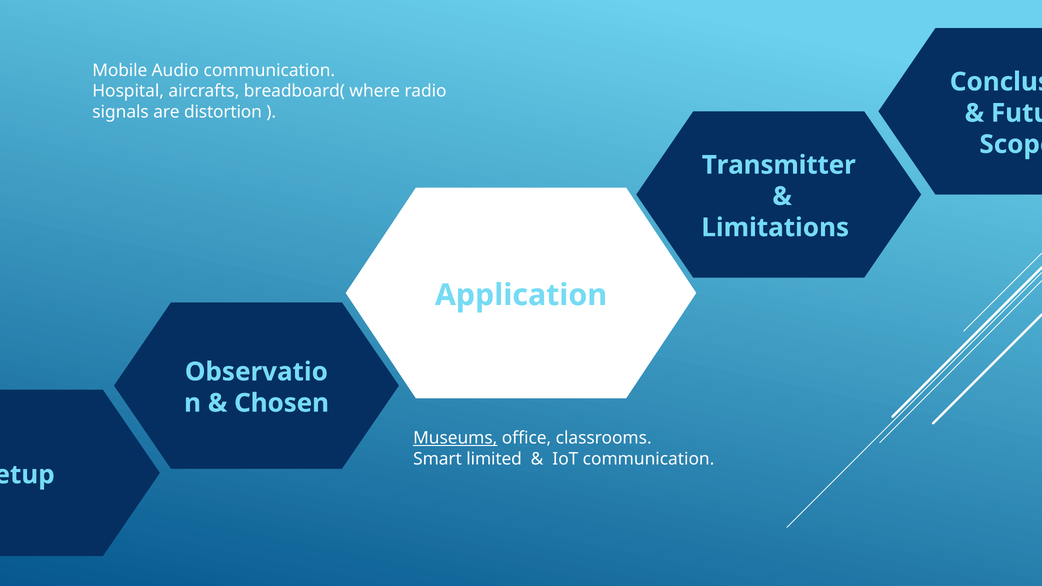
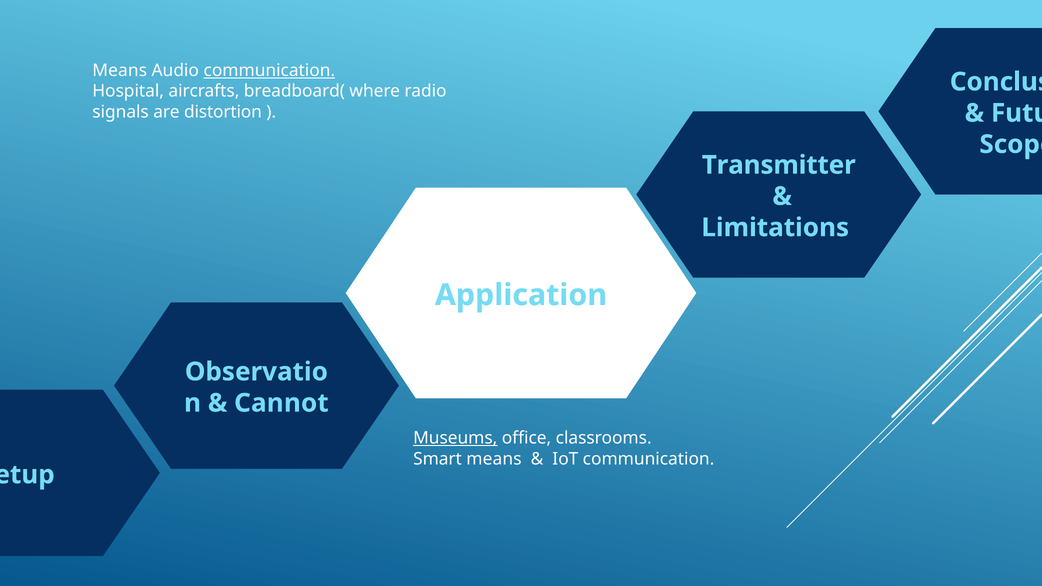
Mobile at (120, 70): Mobile -> Means
communication at (269, 70) underline: none -> present
Chosen: Chosen -> Cannot
Smart limited: limited -> means
